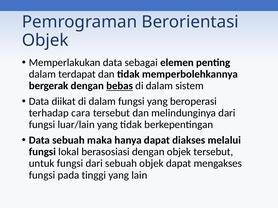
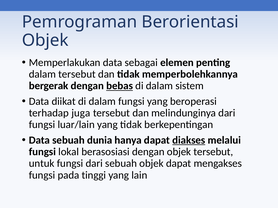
dalam terdapat: terdapat -> tersebut
cara: cara -> juga
maka: maka -> dunia
diakses underline: none -> present
